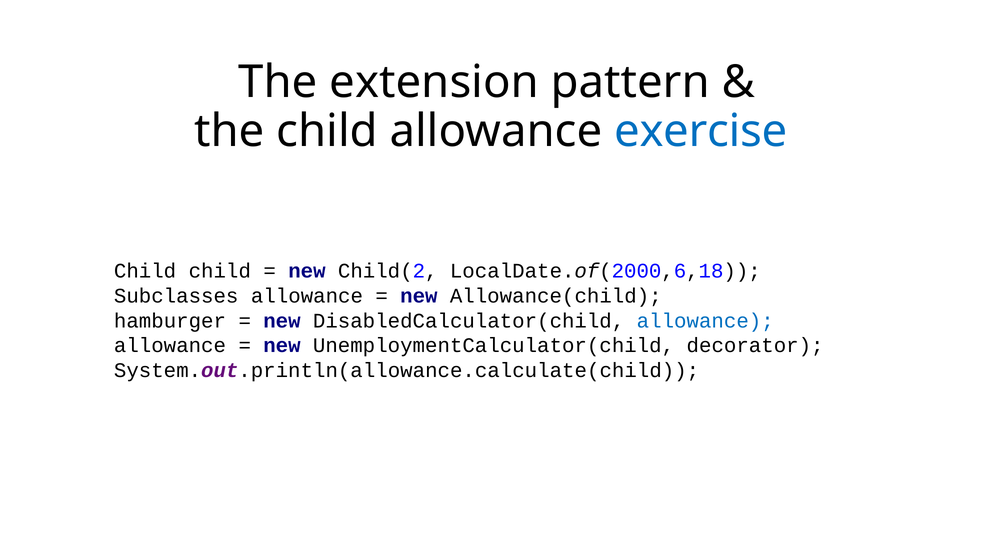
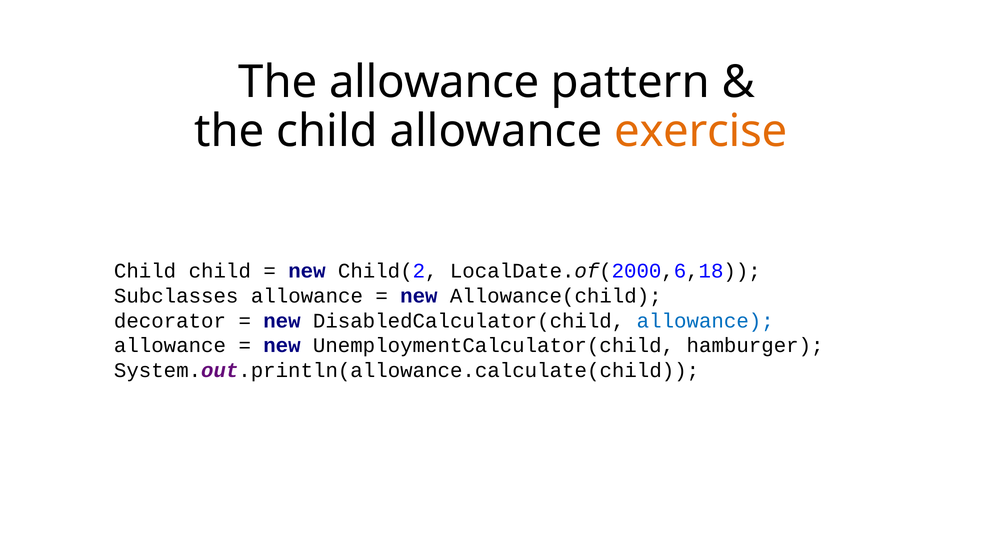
The extension: extension -> allowance
exercise colour: blue -> orange
hamburger: hamburger -> decorator
decorator: decorator -> hamburger
